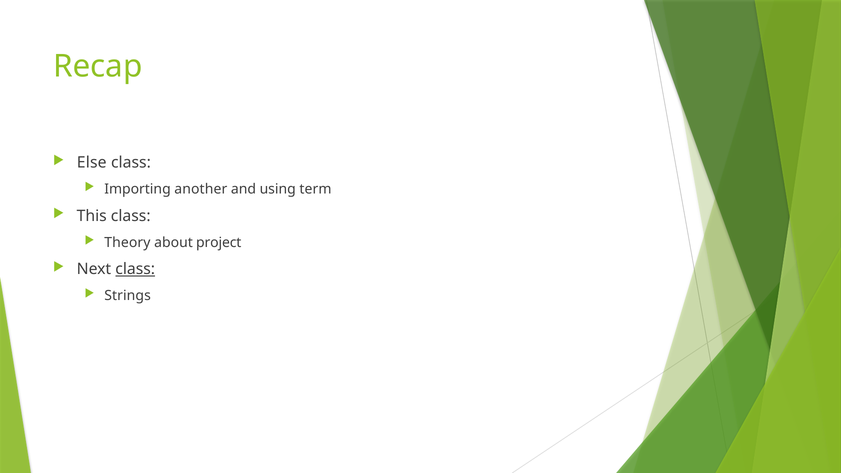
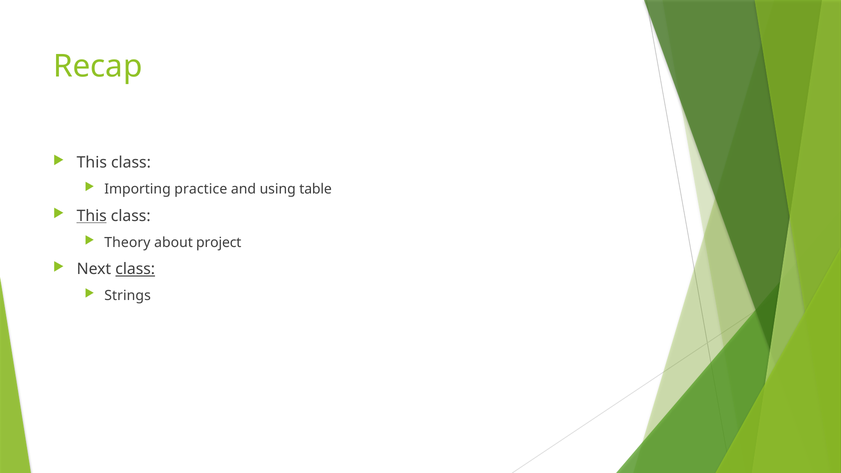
Else at (92, 163): Else -> This
another: another -> practice
term: term -> table
This at (92, 216) underline: none -> present
